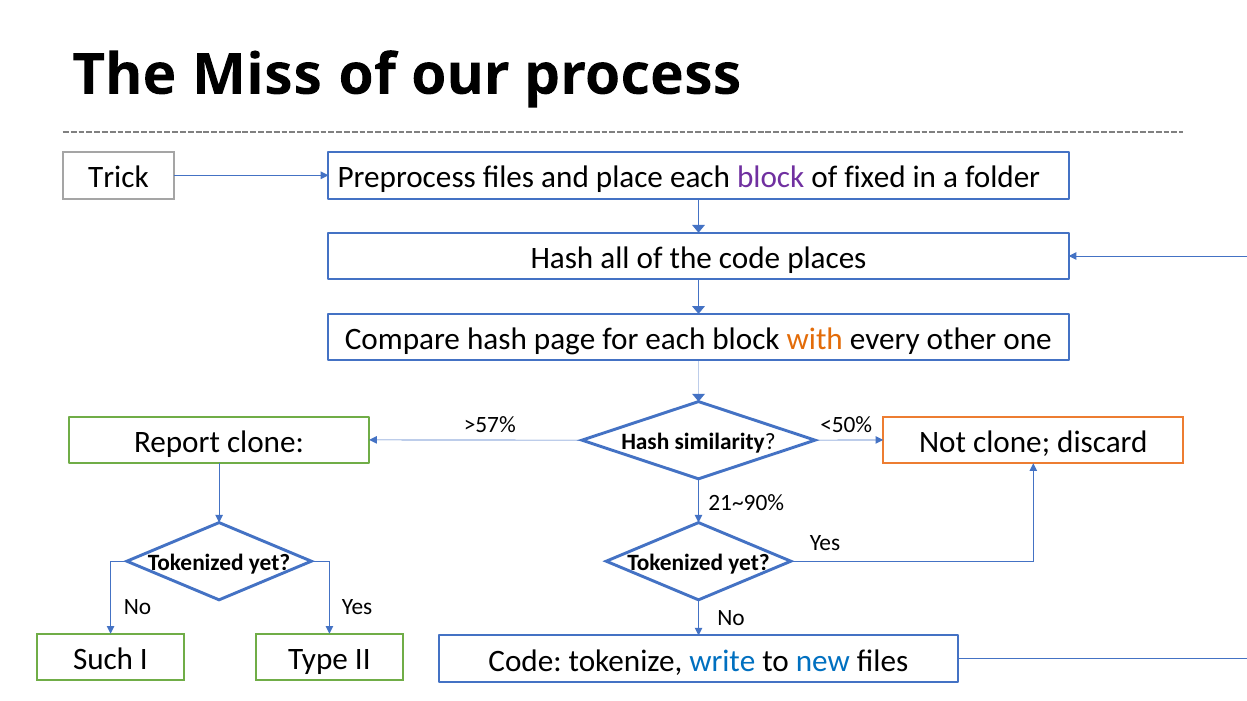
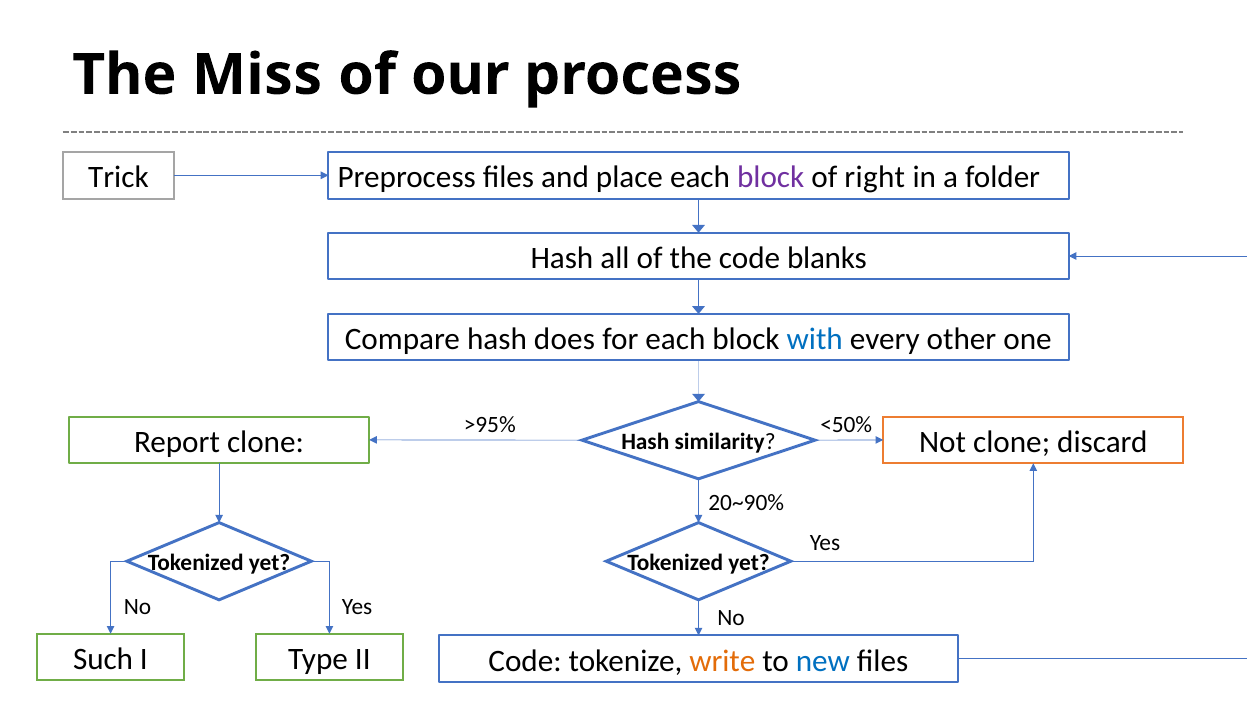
fixed: fixed -> right
places: places -> blanks
page: page -> does
with colour: orange -> blue
>57%: >57% -> >95%
21~90%: 21~90% -> 20~90%
write colour: blue -> orange
